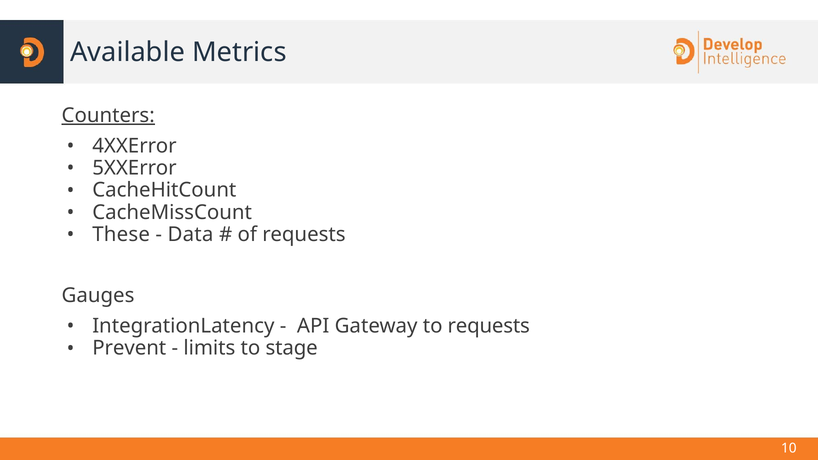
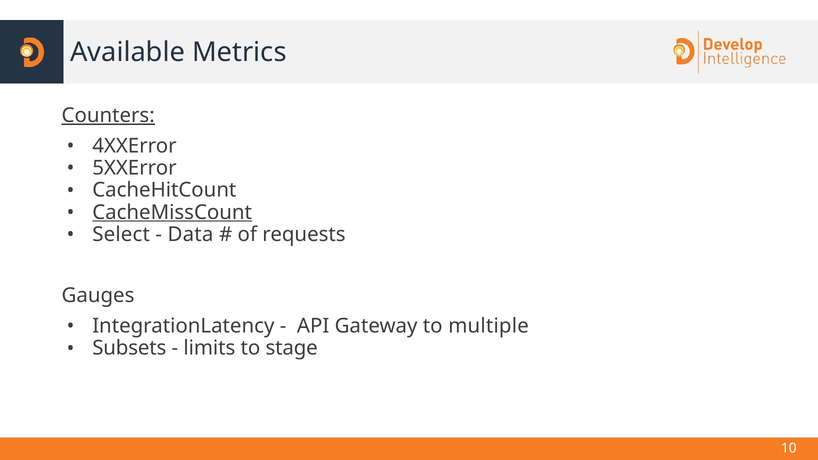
CacheMissCount underline: none -> present
These: These -> Select
to requests: requests -> multiple
Prevent: Prevent -> Subsets
